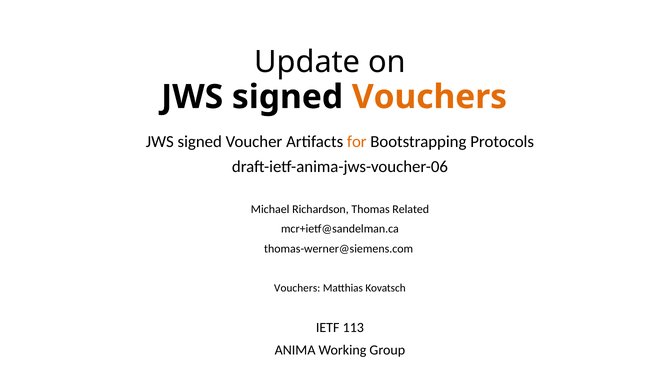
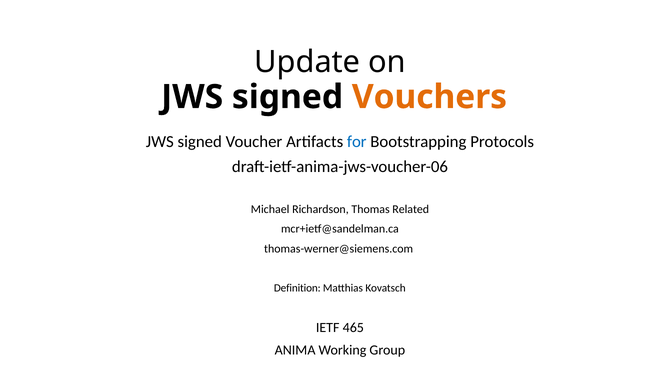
for colour: orange -> blue
Vouchers at (297, 288): Vouchers -> Definition
113: 113 -> 465
